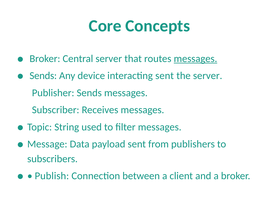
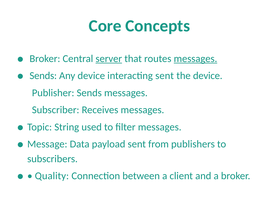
server at (109, 59) underline: none -> present
the server: server -> device
Publish: Publish -> Quality
